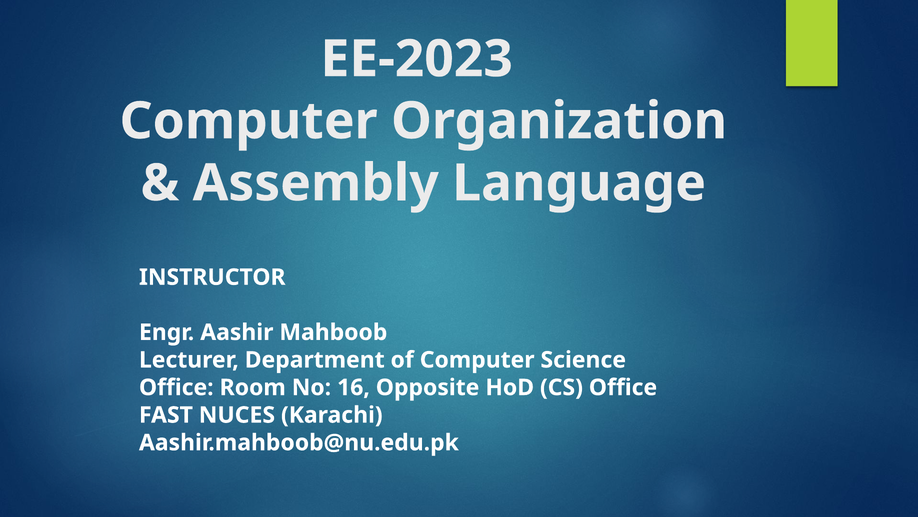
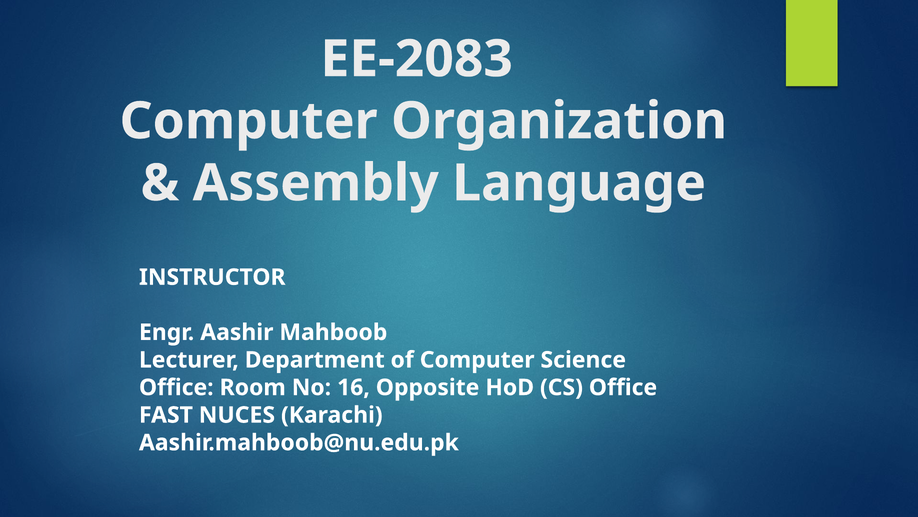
EE-2023: EE-2023 -> EE-2083
